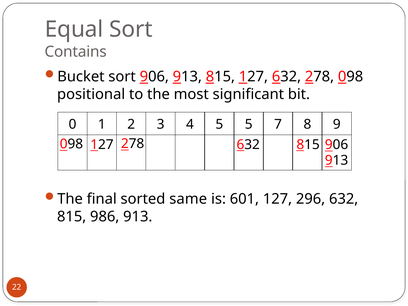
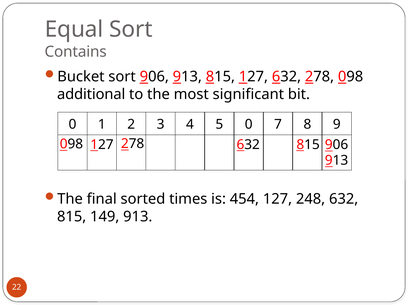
positional: positional -> additional
5 5: 5 -> 0
same: same -> times
601: 601 -> 454
296: 296 -> 248
986: 986 -> 149
